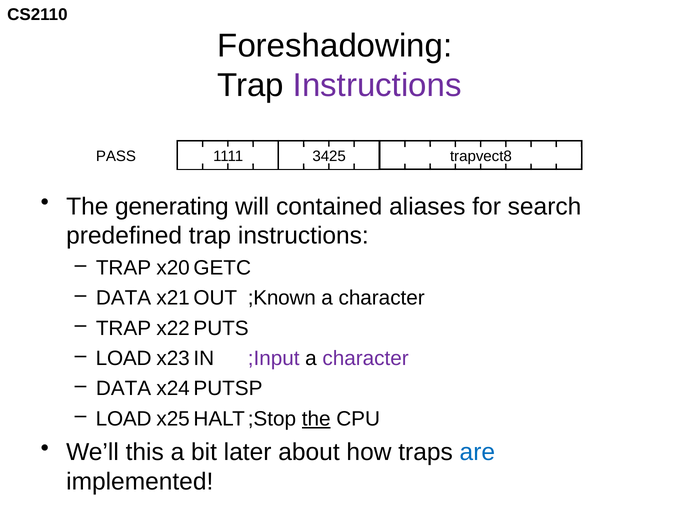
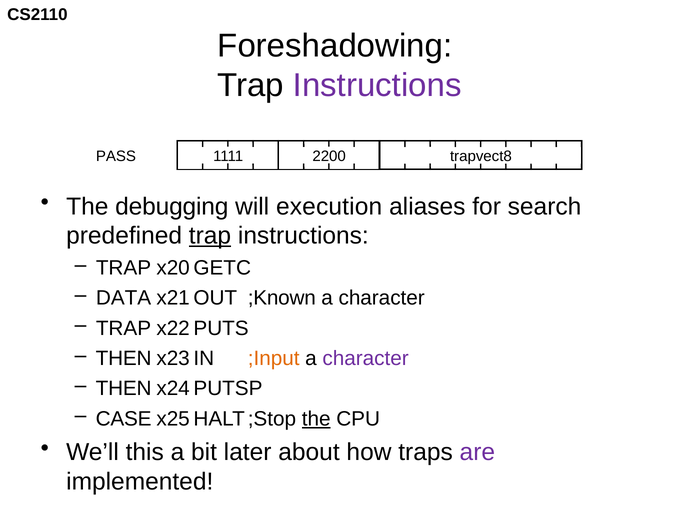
3425: 3425 -> 2200
generating: generating -> debugging
contained: contained -> execution
trap at (210, 236) underline: none -> present
LOAD at (124, 359): LOAD -> THEN
;Input colour: purple -> orange
DATA at (124, 389): DATA -> THEN
LOAD at (124, 419): LOAD -> CASE
are colour: blue -> purple
